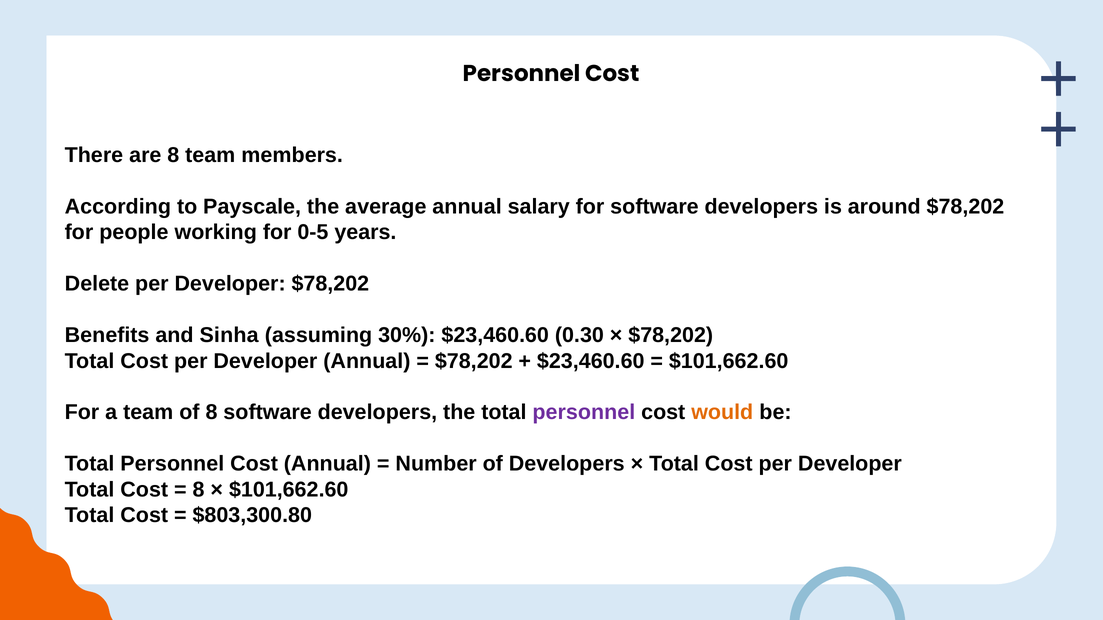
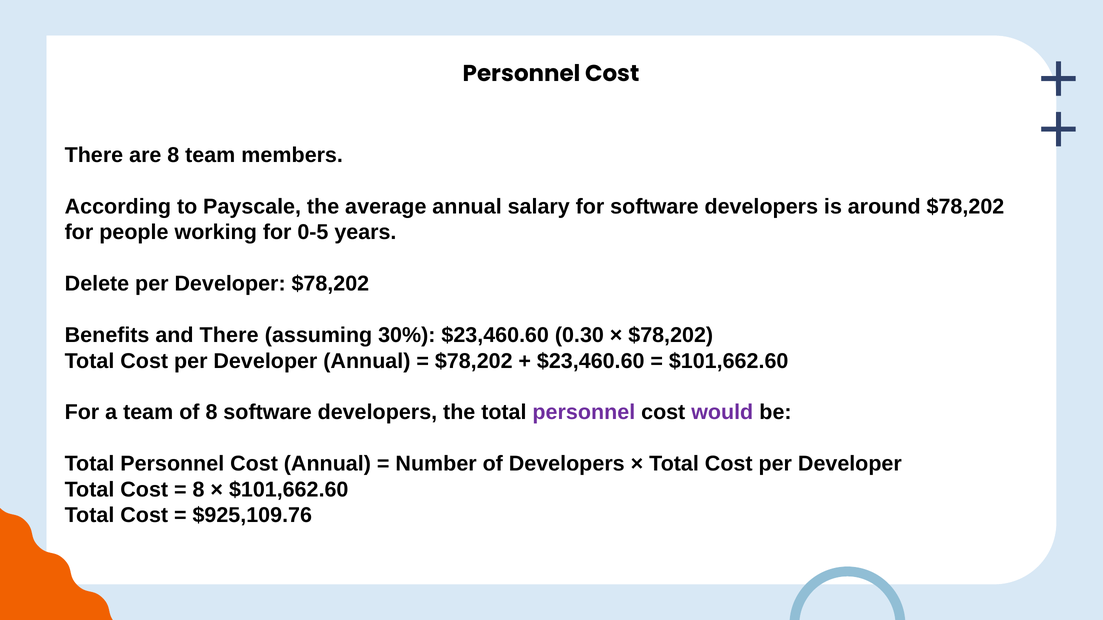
and Sinha: Sinha -> There
would colour: orange -> purple
$803,300.80: $803,300.80 -> $925,109.76
